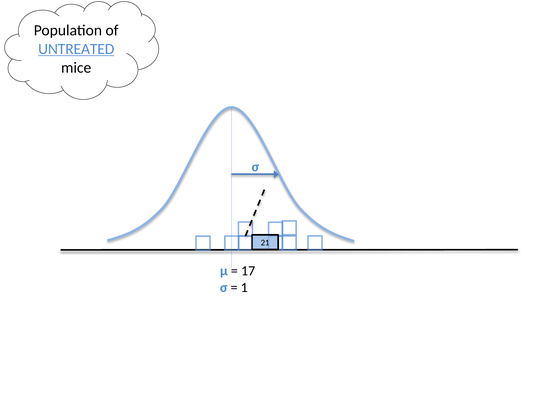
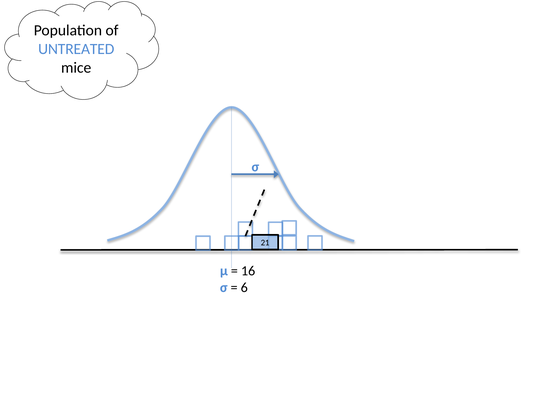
UNTREATED underline: present -> none
17: 17 -> 16
1: 1 -> 6
